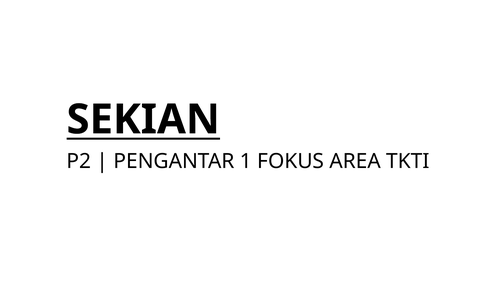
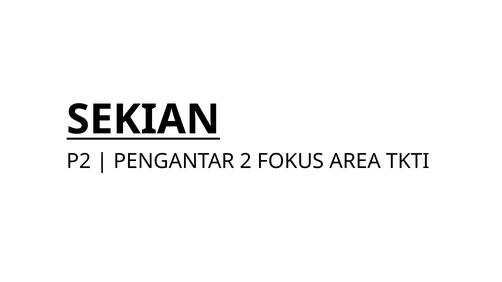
1: 1 -> 2
